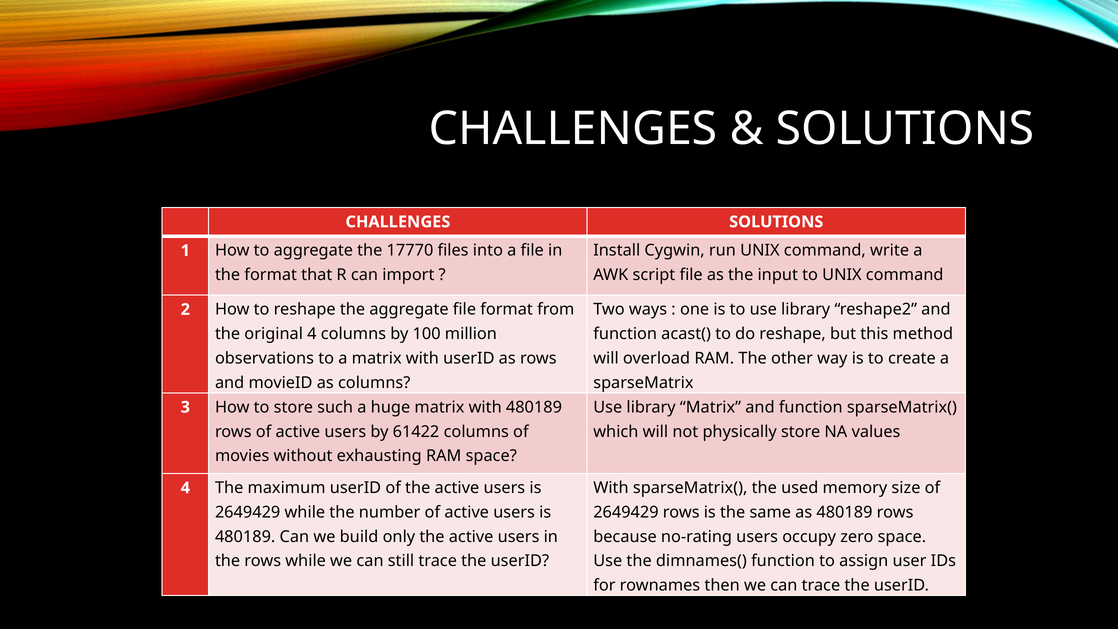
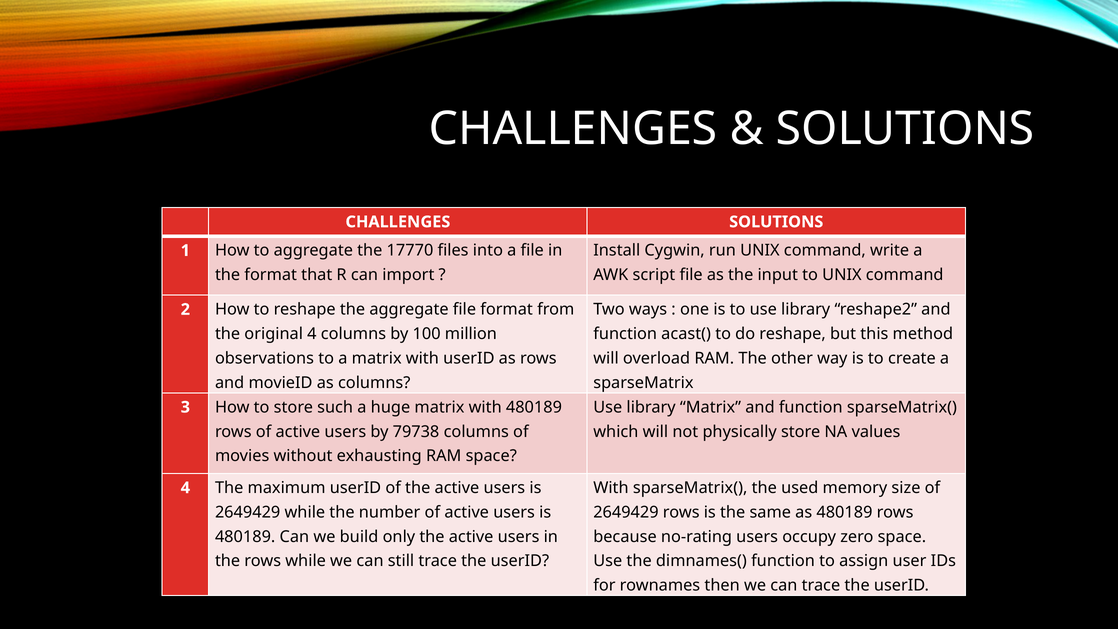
61422: 61422 -> 79738
